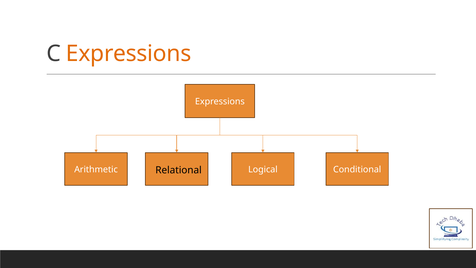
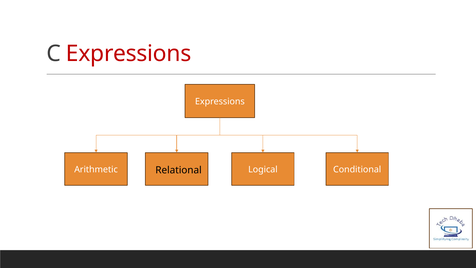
Expressions at (129, 54) colour: orange -> red
